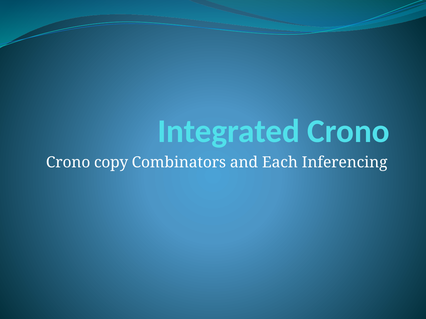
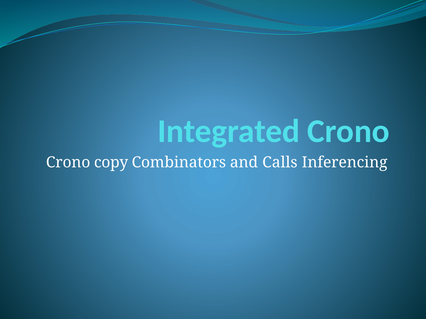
Each: Each -> Calls
